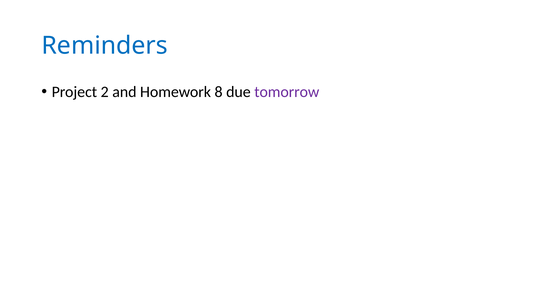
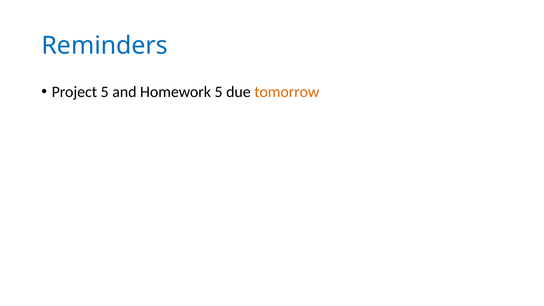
Project 2: 2 -> 5
Homework 8: 8 -> 5
tomorrow colour: purple -> orange
